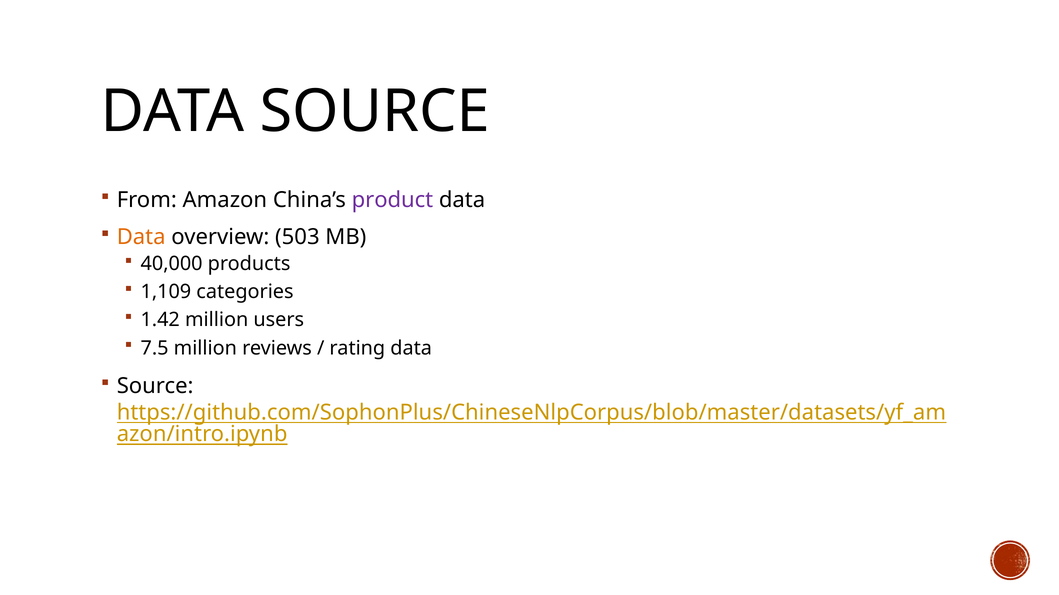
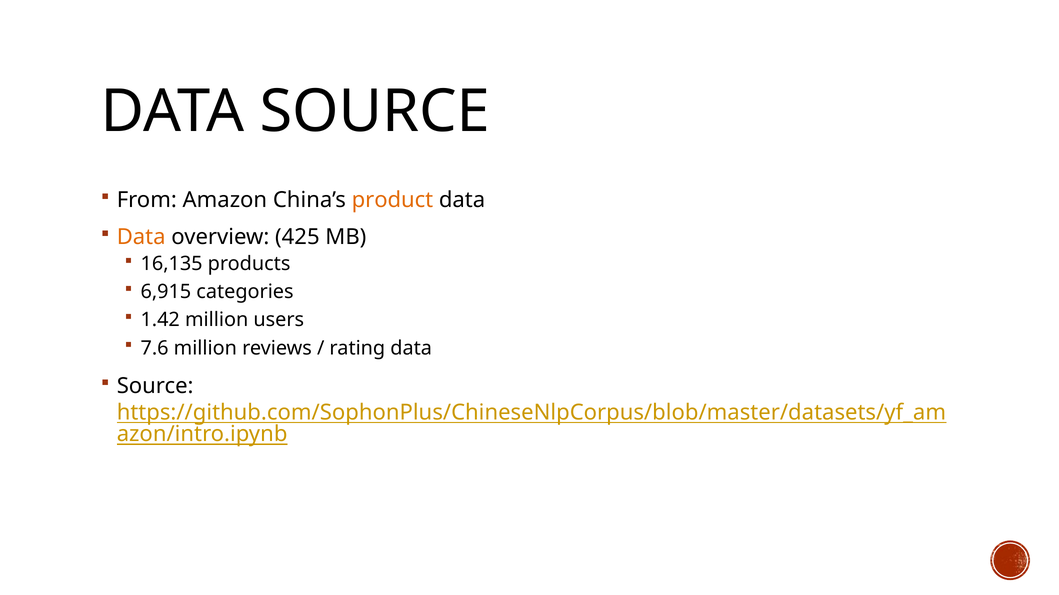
product colour: purple -> orange
503: 503 -> 425
40,000: 40,000 -> 16,135
1,109: 1,109 -> 6,915
7.5: 7.5 -> 7.6
